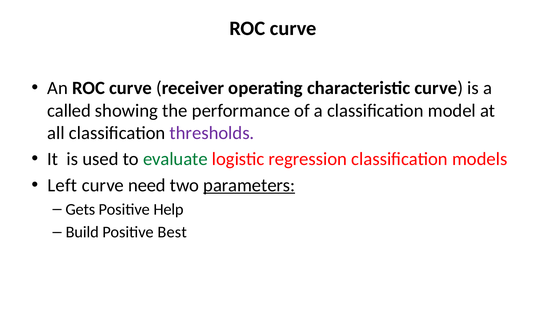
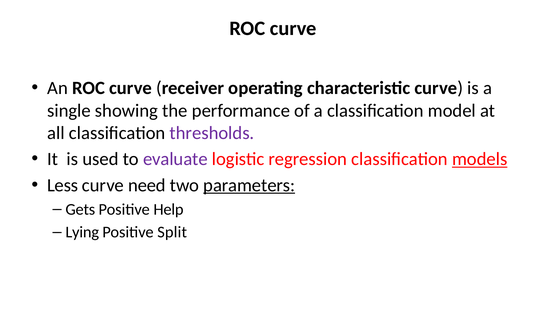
called: called -> single
evaluate colour: green -> purple
models underline: none -> present
Left: Left -> Less
Build: Build -> Lying
Best: Best -> Split
